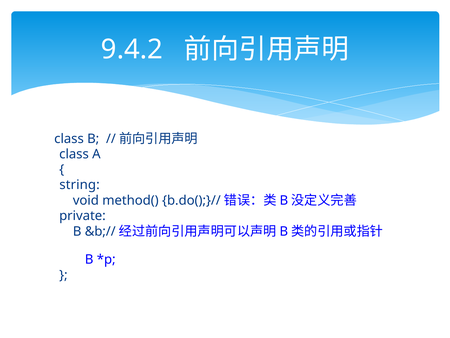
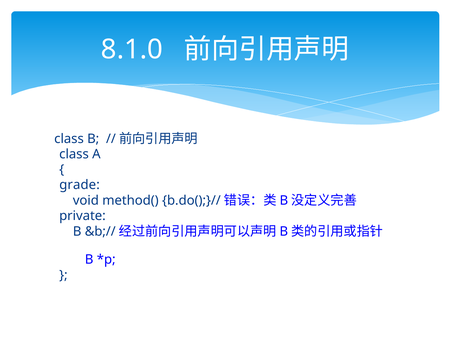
9.4.2: 9.4.2 -> 8.1.0
string: string -> grade
